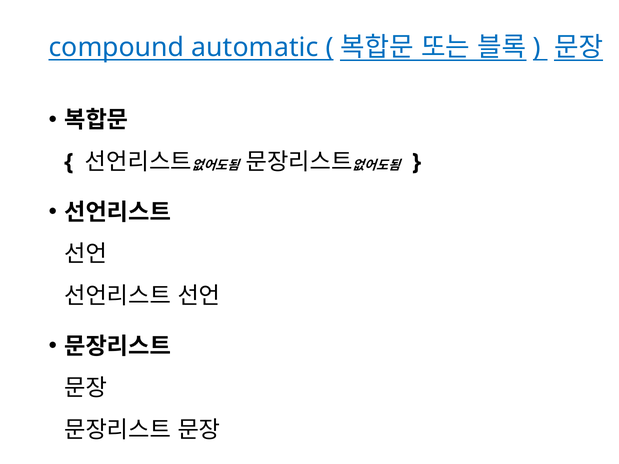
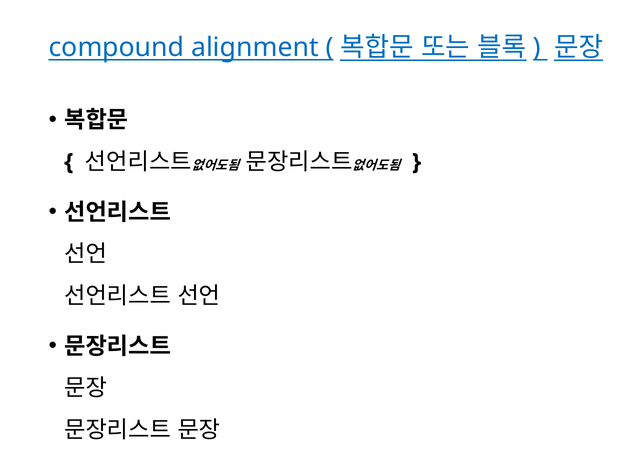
automatic: automatic -> alignment
